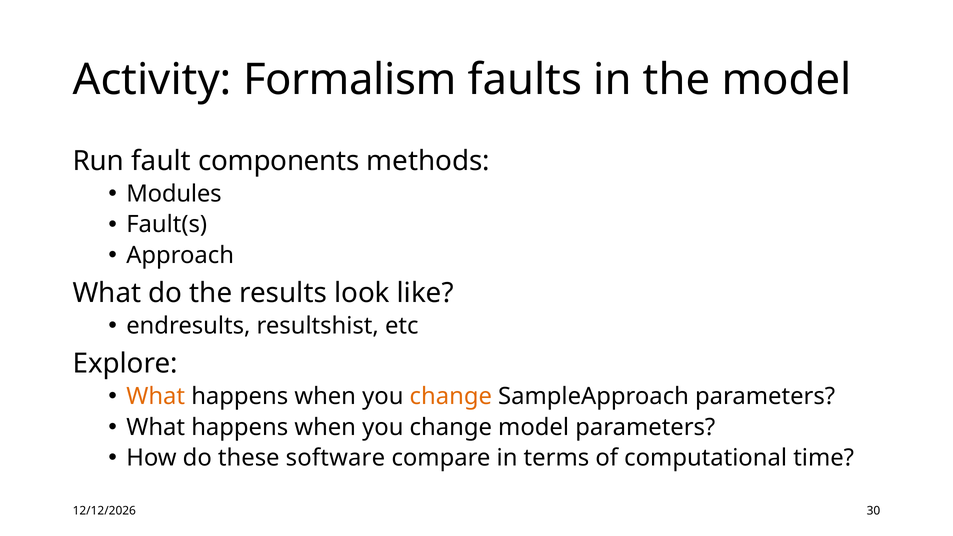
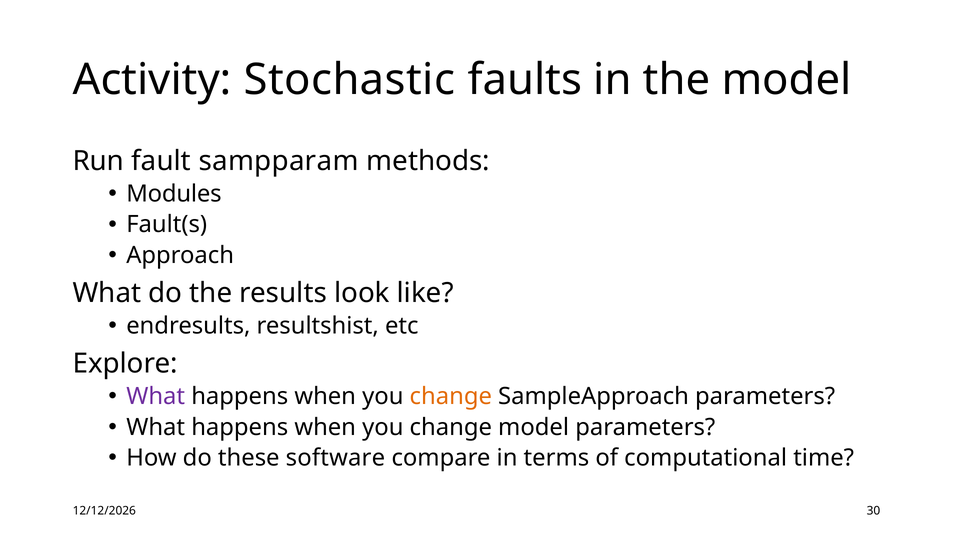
Formalism: Formalism -> Stochastic
components: components -> sampparam
What at (156, 397) colour: orange -> purple
